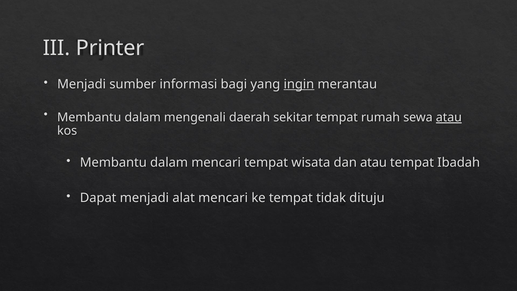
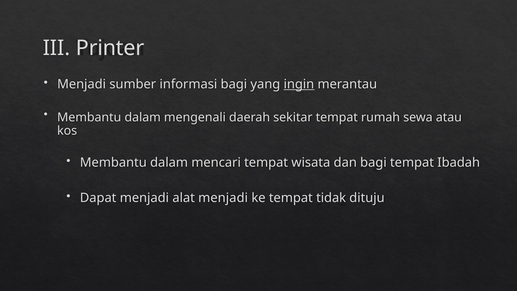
atau at (449, 117) underline: present -> none
dan atau: atau -> bagi
alat mencari: mencari -> menjadi
